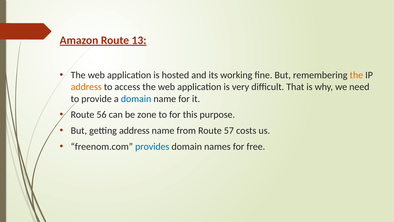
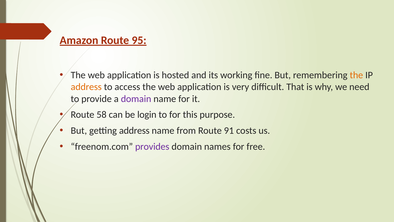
13: 13 -> 95
domain at (136, 99) colour: blue -> purple
56: 56 -> 58
zone: zone -> login
57: 57 -> 91
provides colour: blue -> purple
